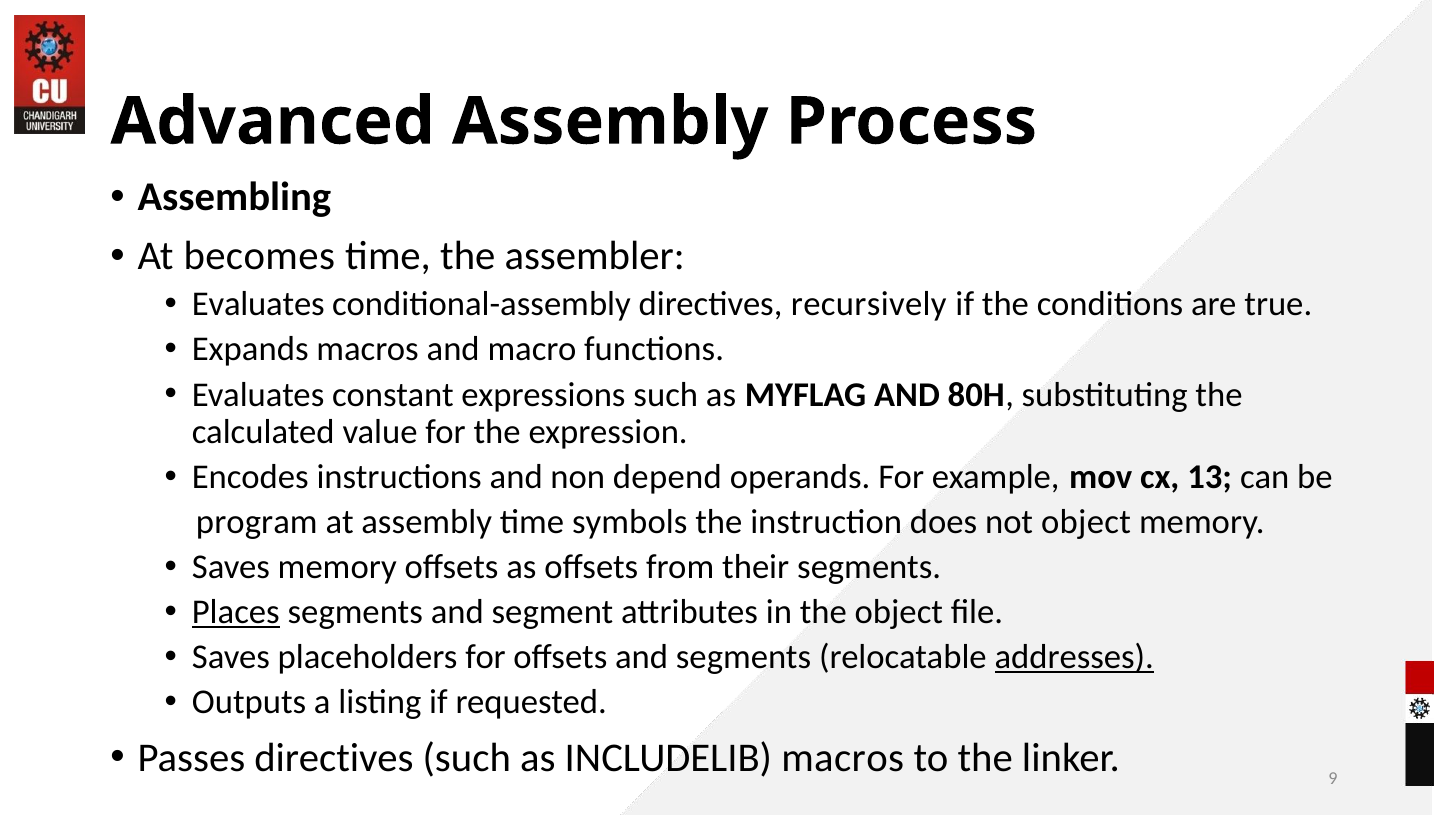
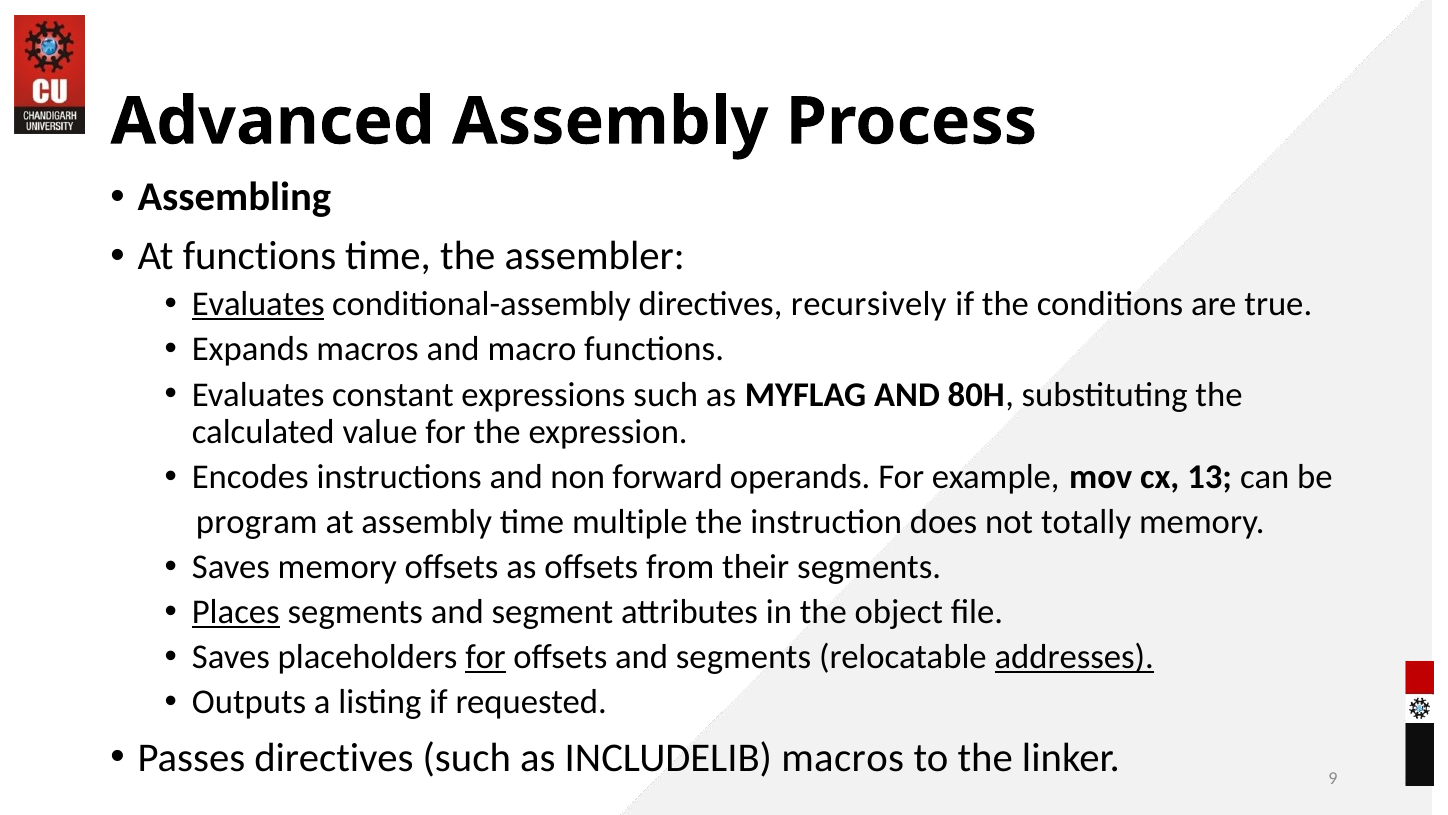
At becomes: becomes -> functions
Evaluates at (258, 304) underline: none -> present
depend: depend -> forward
symbols: symbols -> multiple
not object: object -> totally
for at (485, 657) underline: none -> present
